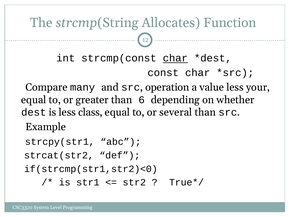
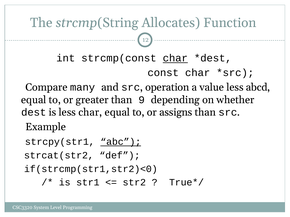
your: your -> abcd
6: 6 -> 9
less class: class -> char
several: several -> assigns
abc underline: none -> present
